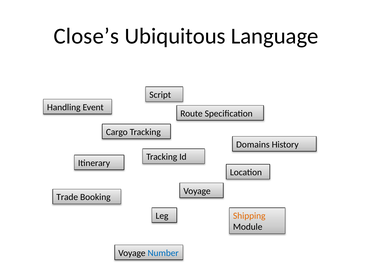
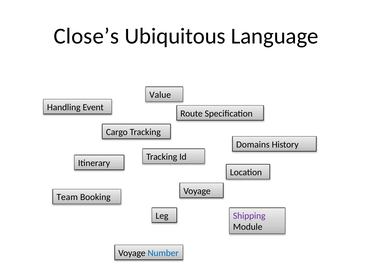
Script: Script -> Value
Trade: Trade -> Team
Shipping colour: orange -> purple
